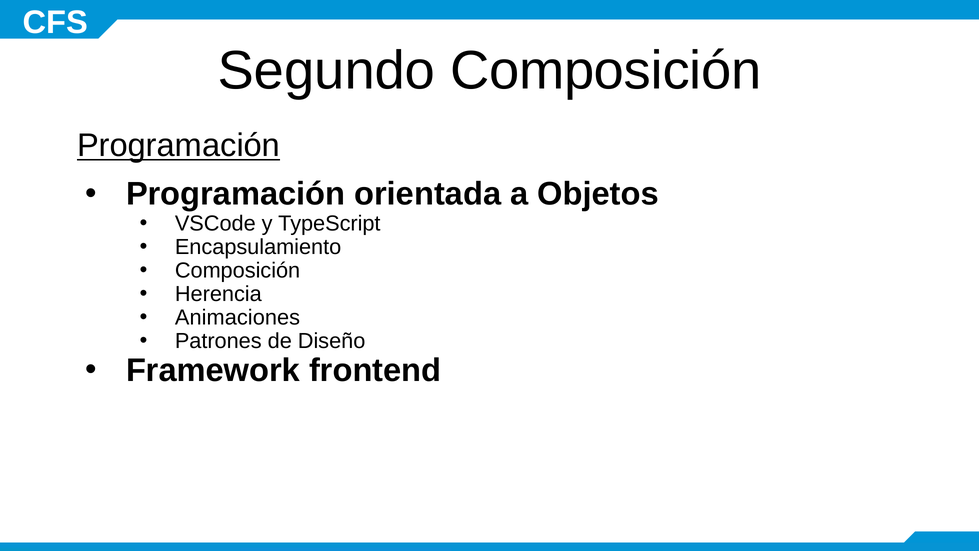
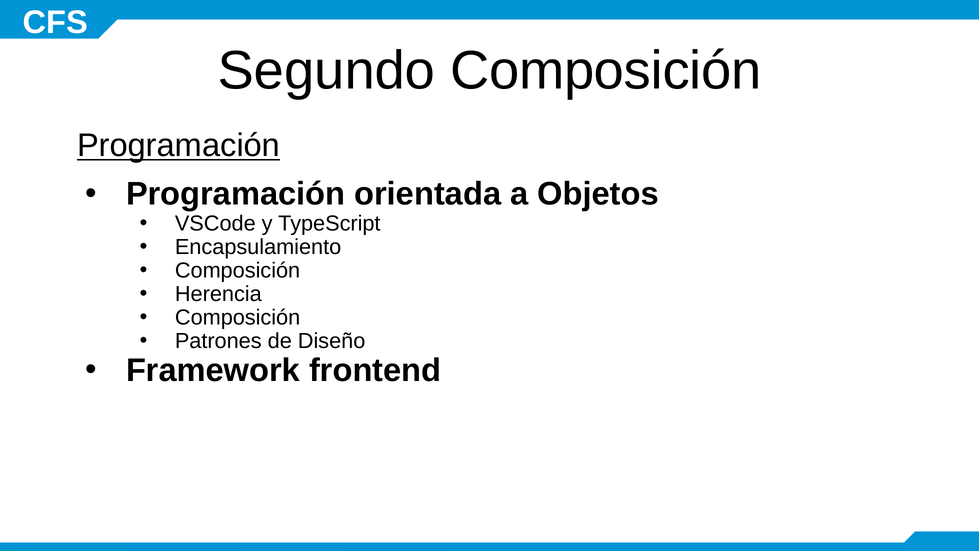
Animaciones at (238, 317): Animaciones -> Composición
